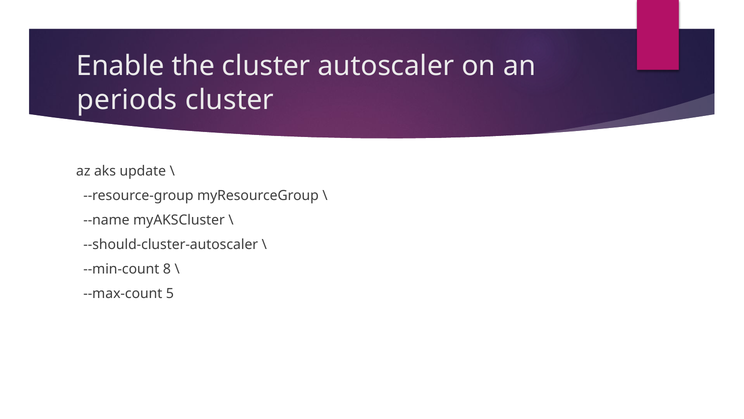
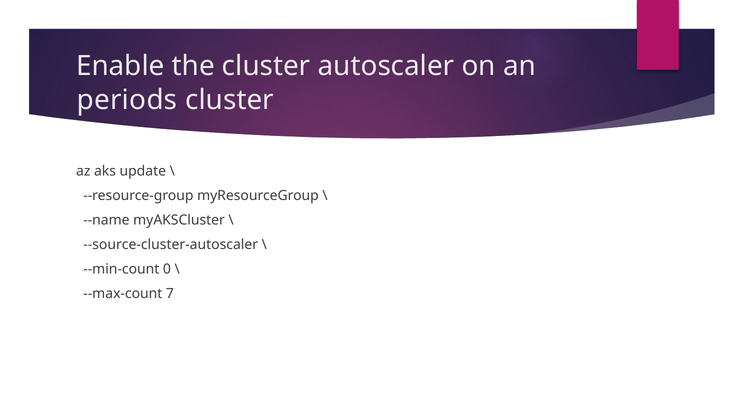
--should-cluster-autoscaler: --should-cluster-autoscaler -> --source-cluster-autoscaler
8: 8 -> 0
5: 5 -> 7
